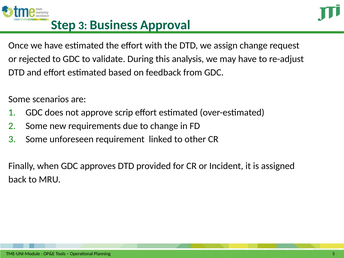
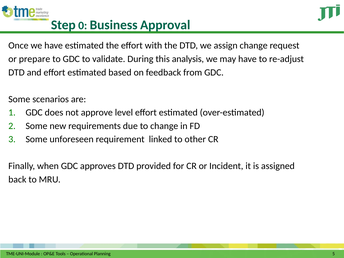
Step 3: 3 -> 0
rejected: rejected -> prepare
scrip: scrip -> level
